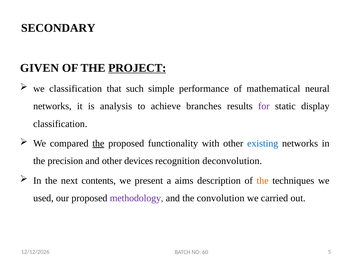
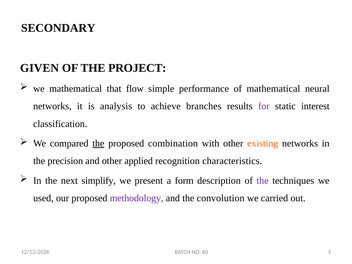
PROJECT underline: present -> none
we classification: classification -> mathematical
such: such -> flow
display: display -> interest
functionality: functionality -> combination
existing colour: blue -> orange
devices: devices -> applied
deconvolution: deconvolution -> characteristics
contents: contents -> simplify
aims: aims -> form
the at (263, 181) colour: orange -> purple
